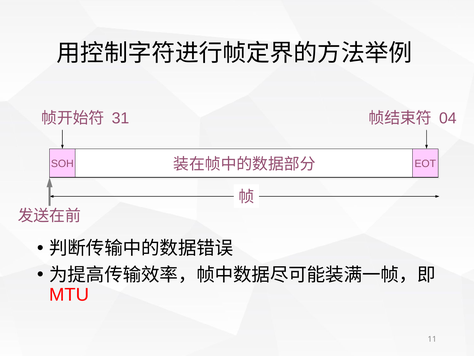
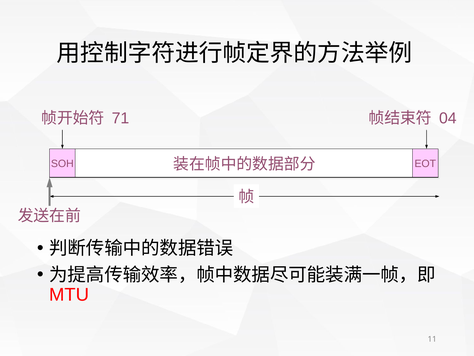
31: 31 -> 71
